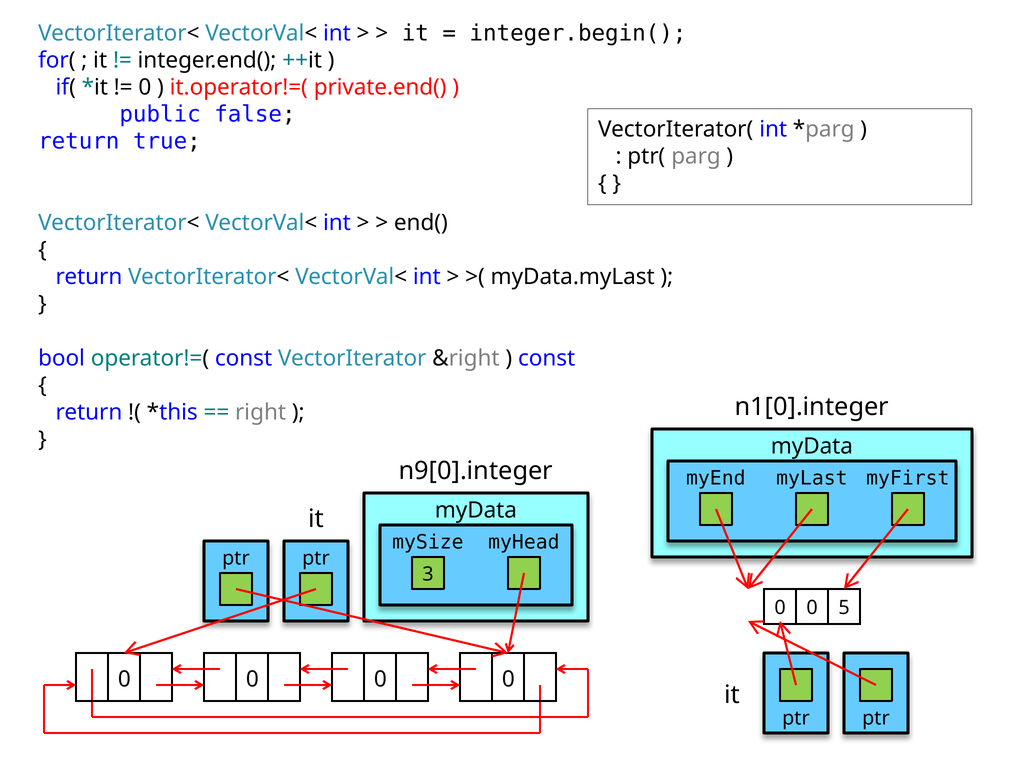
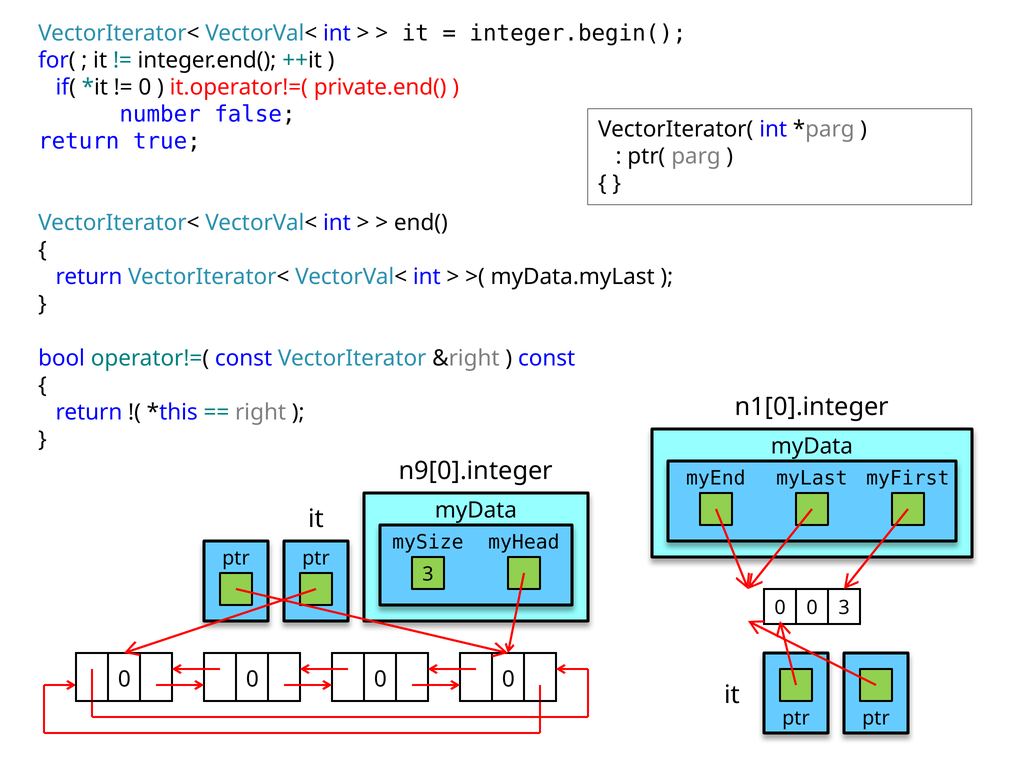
public: public -> number
0 5: 5 -> 3
